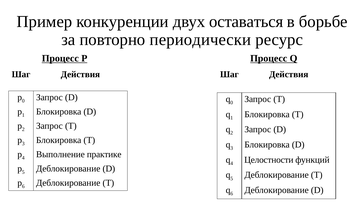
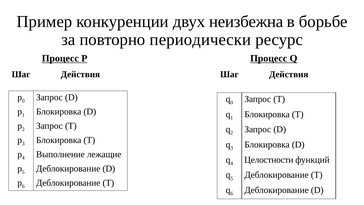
оставаться: оставаться -> неизбежна
практике: практике -> лежащие
